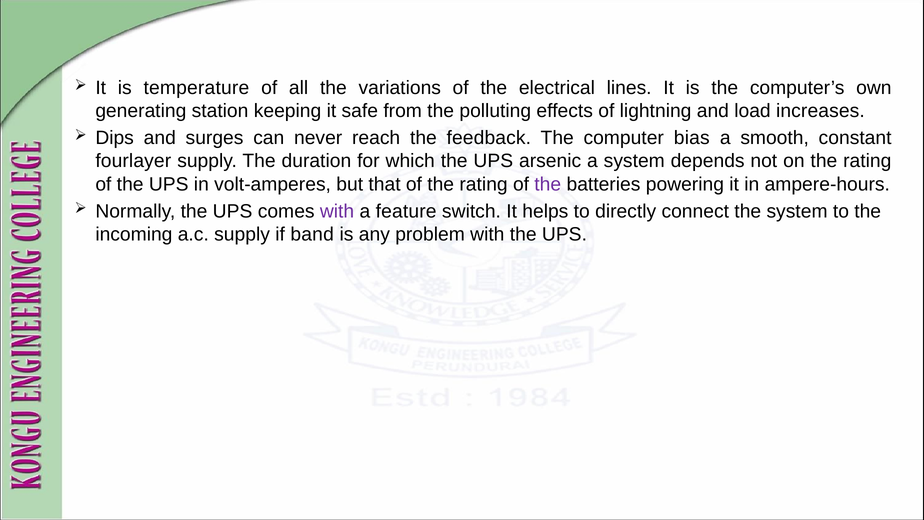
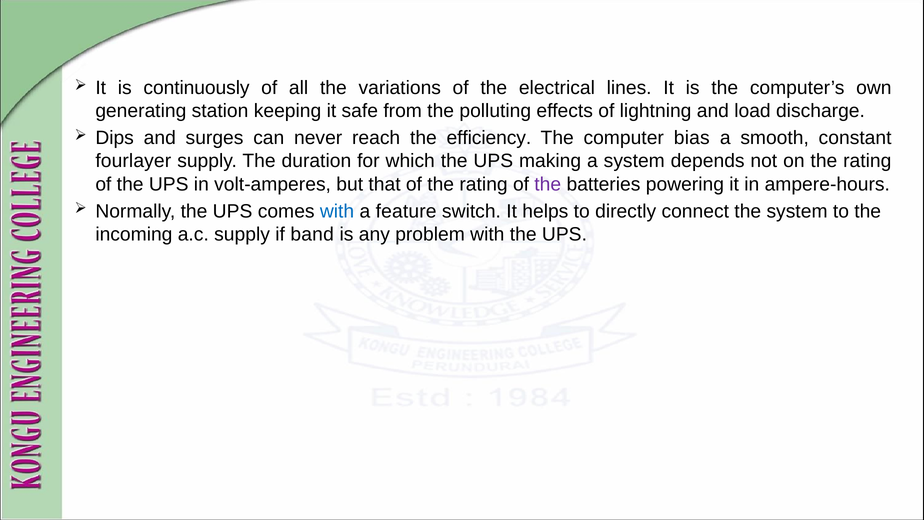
temperature: temperature -> continuously
increases: increases -> discharge
feedback: feedback -> efficiency
arsenic: arsenic -> making
with at (337, 211) colour: purple -> blue
